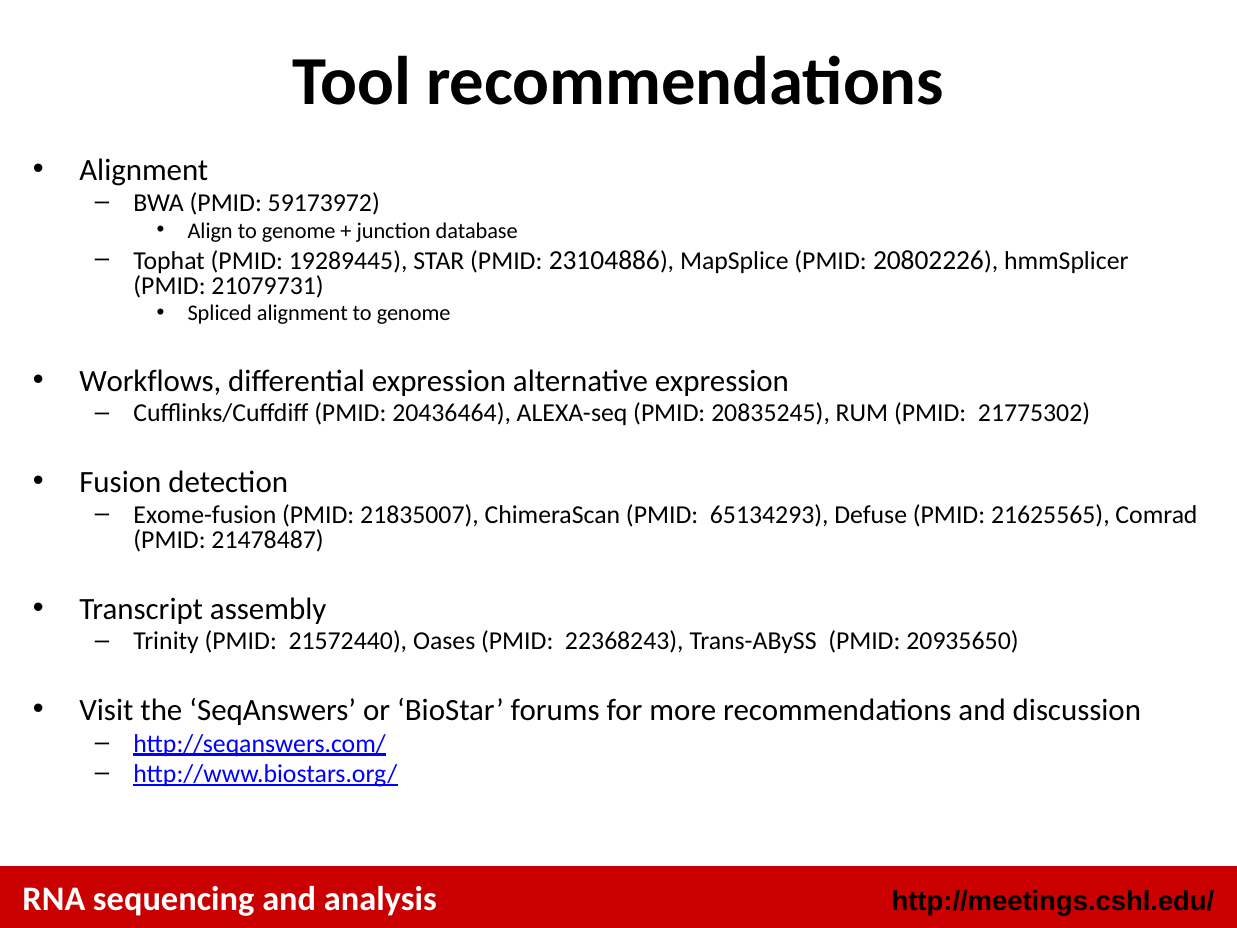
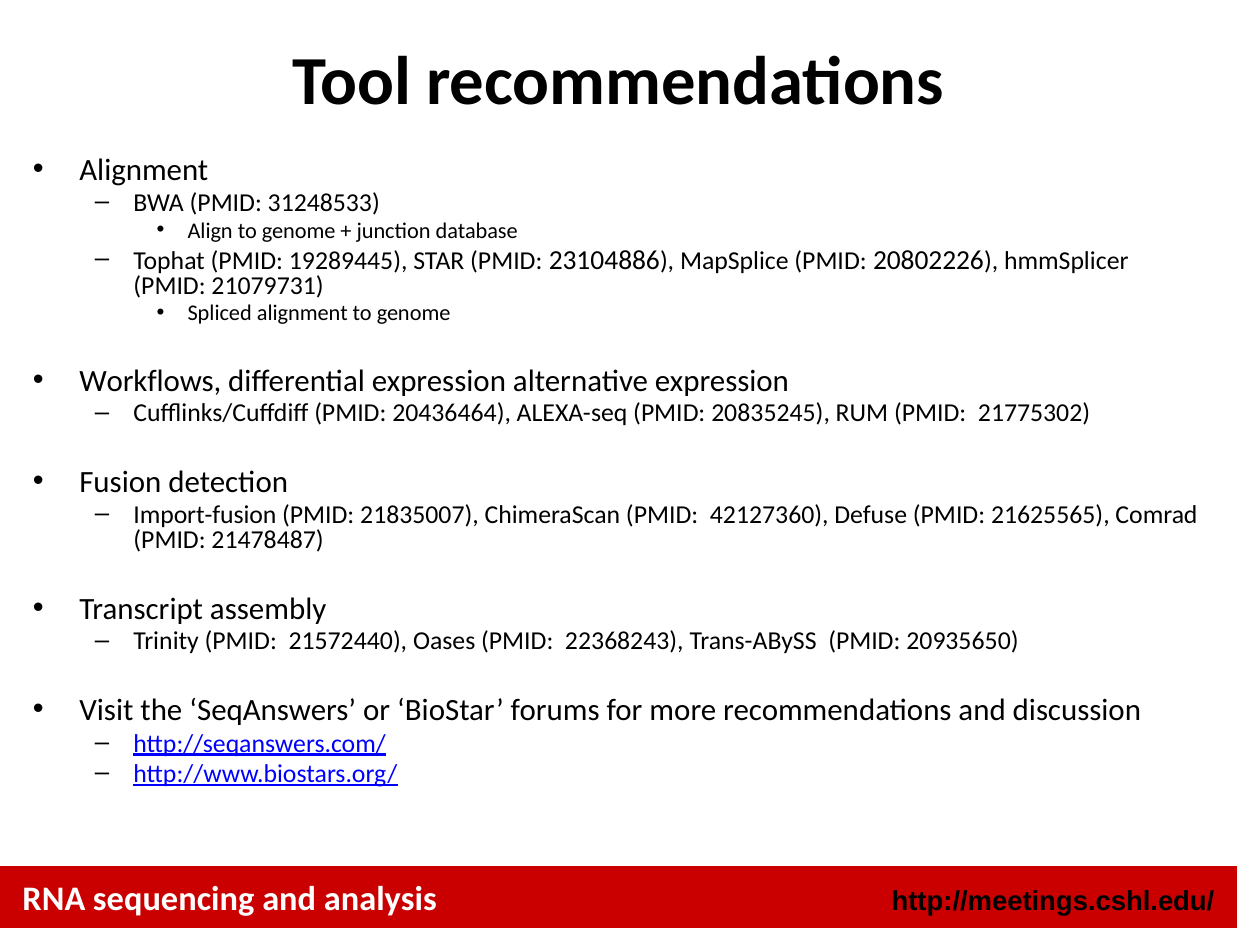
59173972: 59173972 -> 31248533
Exome-fusion: Exome-fusion -> Import-fusion
65134293: 65134293 -> 42127360
